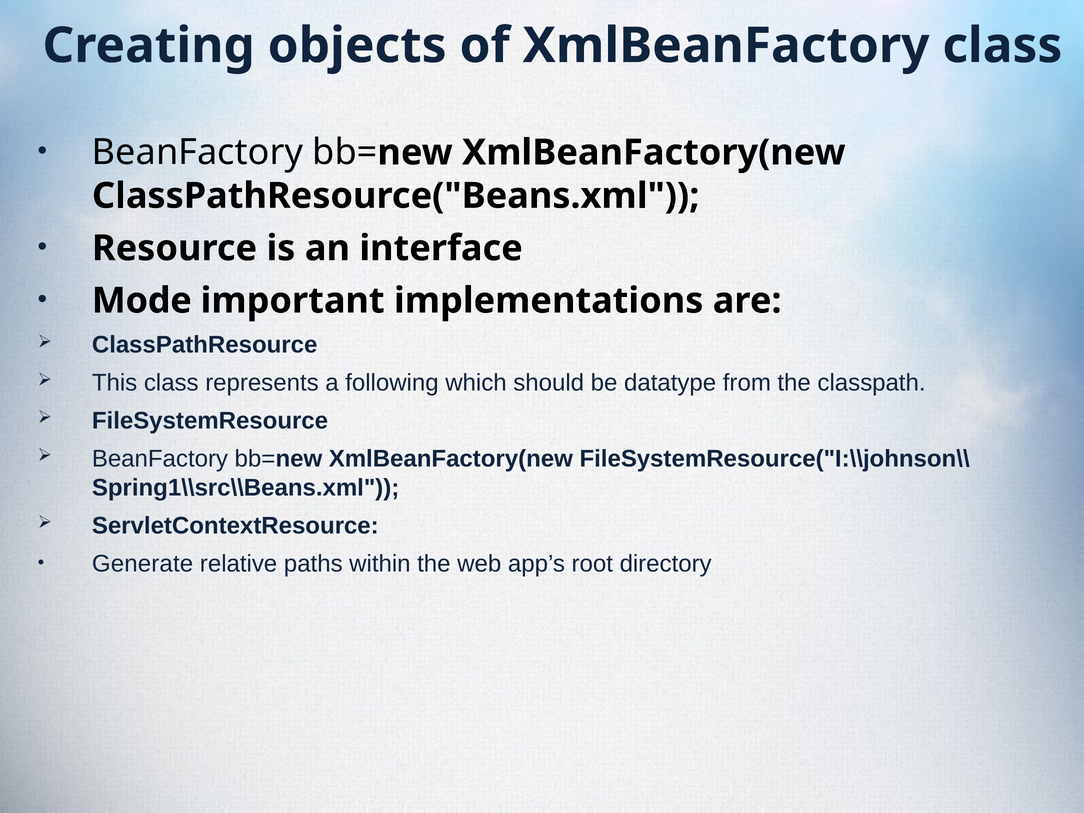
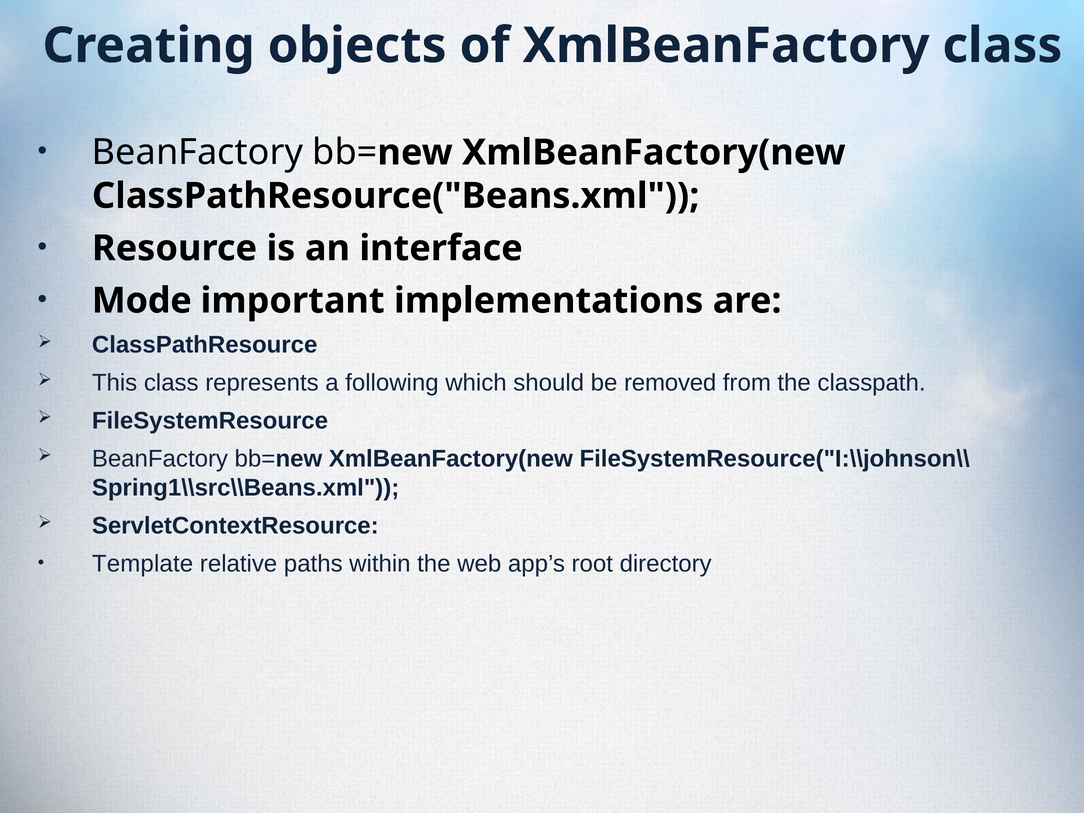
datatype: datatype -> removed
Generate: Generate -> Template
